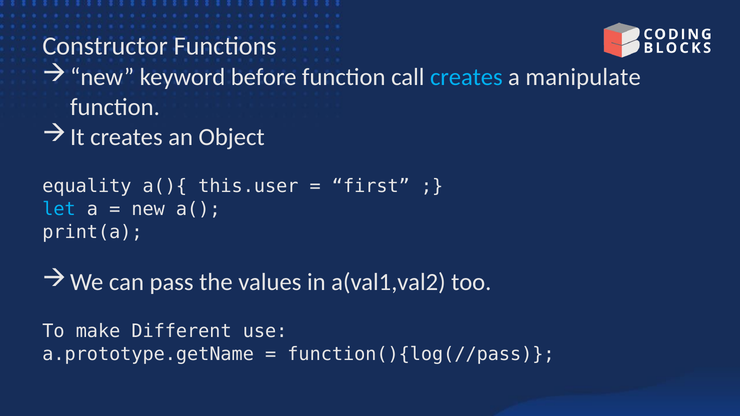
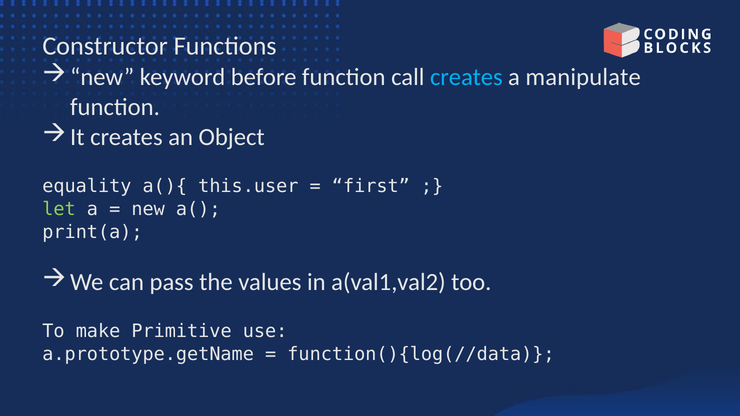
let colour: light blue -> light green
Different: Different -> Primitive
function(){log(//pass: function(){log(//pass -> function(){log(//data
